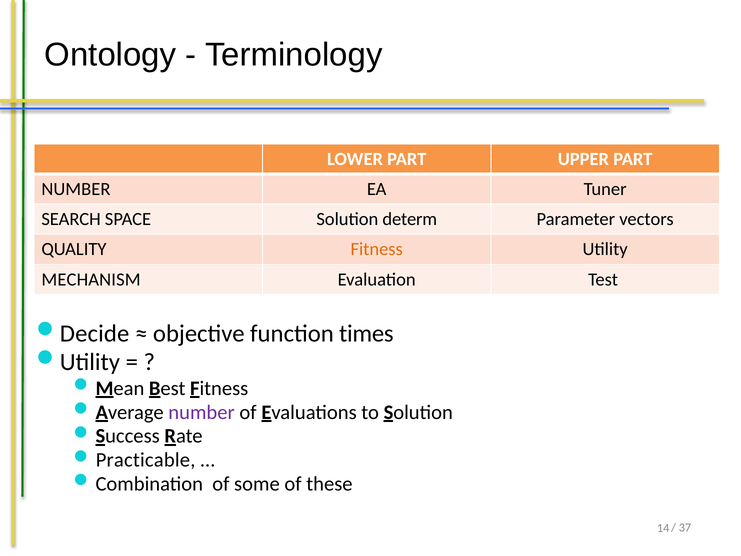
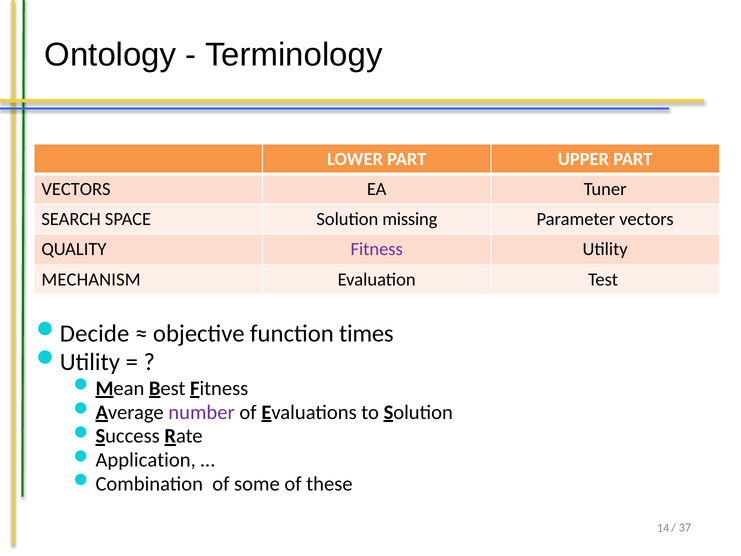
NUMBER at (76, 189): NUMBER -> VECTORS
determ: determ -> missing
Fitness at (377, 249) colour: orange -> purple
Practicable: Practicable -> Application
